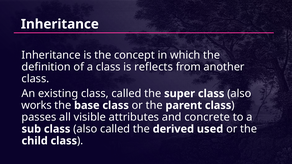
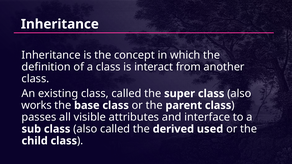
reflects: reflects -> interact
concrete: concrete -> interface
